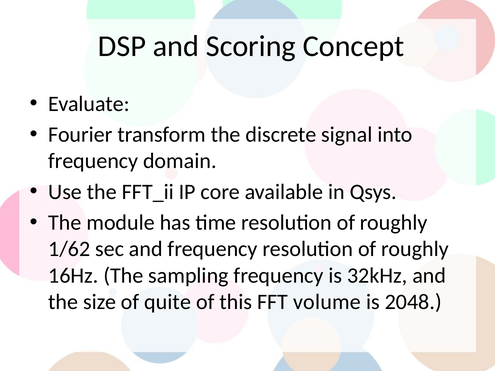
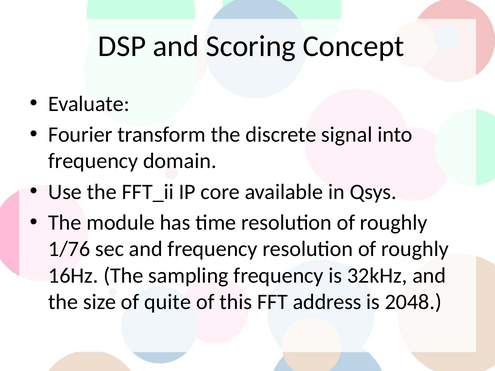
1/62: 1/62 -> 1/76
volume: volume -> address
